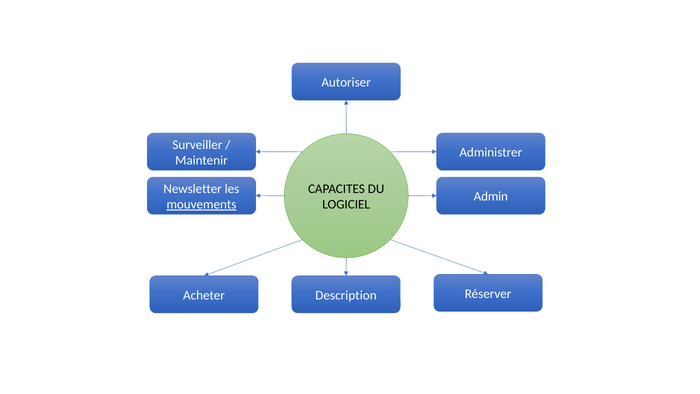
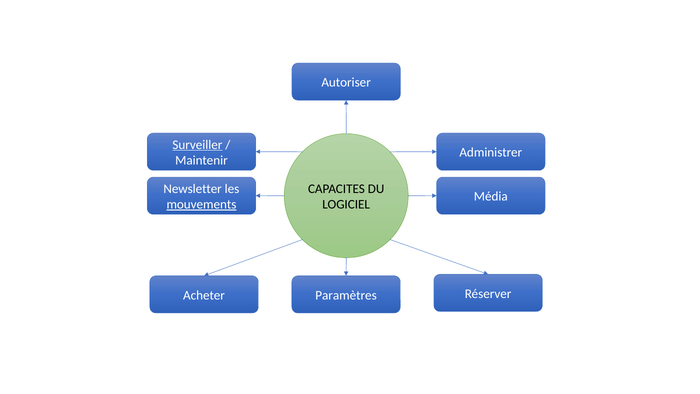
Surveiller underline: none -> present
Admin: Admin -> Média
Description: Description -> Paramètres
